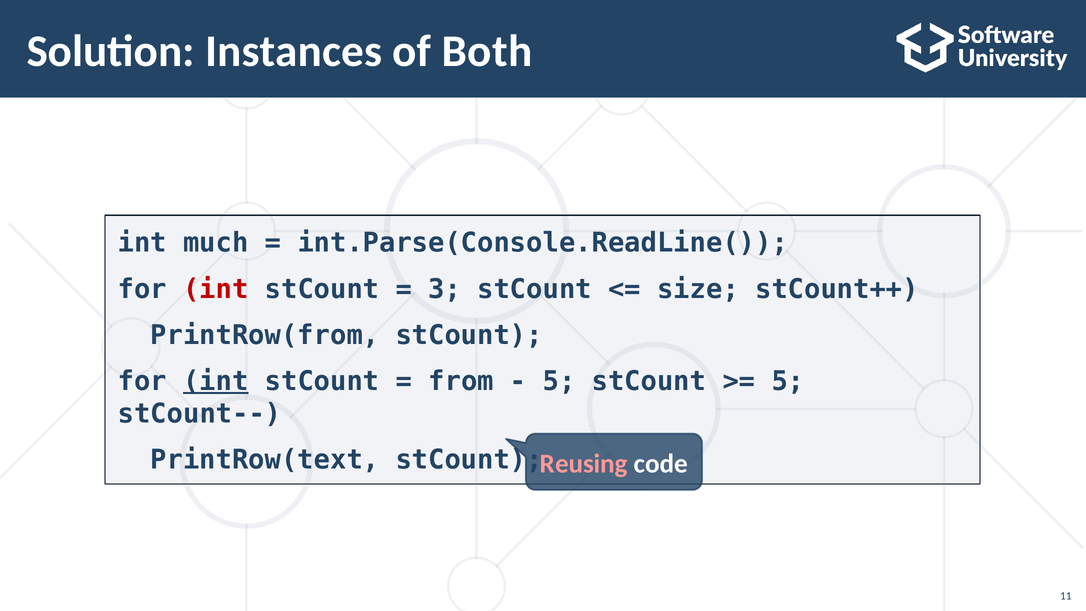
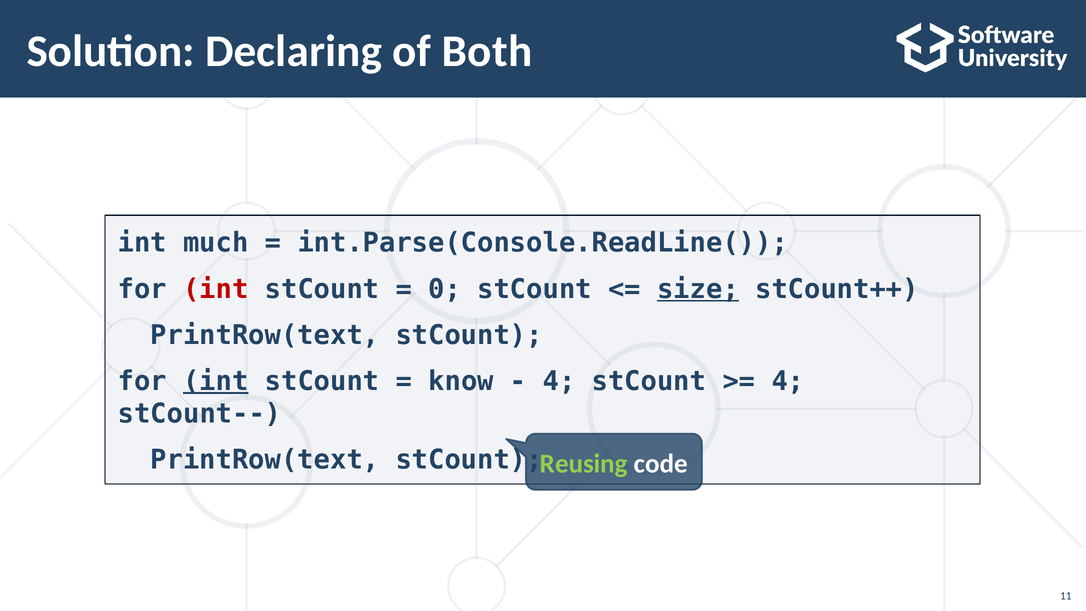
Instances: Instances -> Declaring
3: 3 -> 0
size underline: none -> present
PrintRow(from at (265, 335): PrintRow(from -> PrintRow(text
from: from -> know
5 at (559, 381): 5 -> 4
5 at (788, 381): 5 -> 4
Reusing colour: pink -> light green
